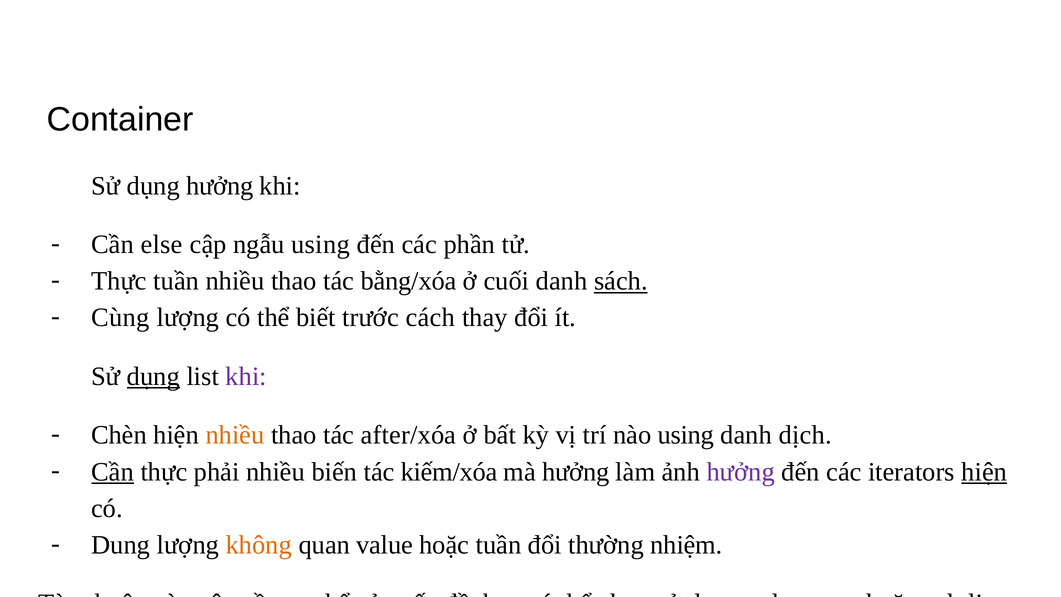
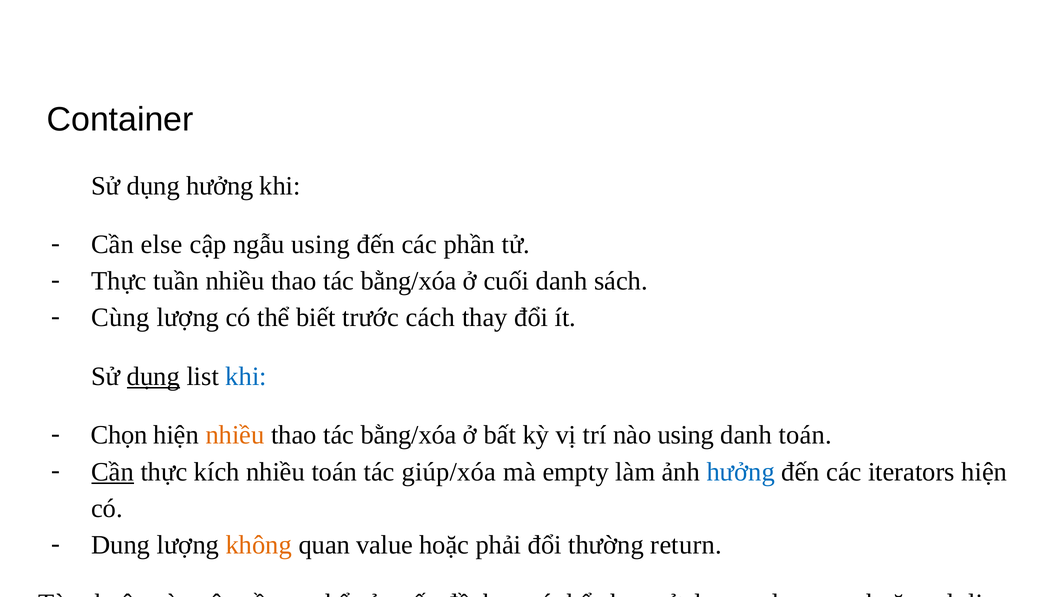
sách underline: present -> none
khi at (246, 376) colour: purple -> blue
Chèn at (119, 435): Chèn -> Chọn
after/xóa at (408, 435): after/xóa -> bằng/xóa
danh dịch: dịch -> toán
phải: phải -> kích
nhiều biến: biến -> toán
kiếm/xóa: kiếm/xóa -> giúp/xóa
mà hưởng: hưởng -> empty
hưởng at (741, 472) colour: purple -> blue
hiện at (984, 472) underline: present -> none
hoặc tuần: tuần -> phải
nhiệm: nhiệm -> return
